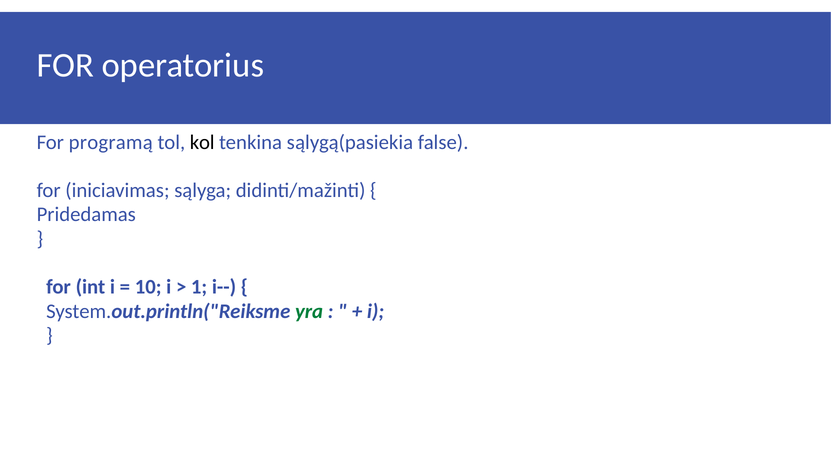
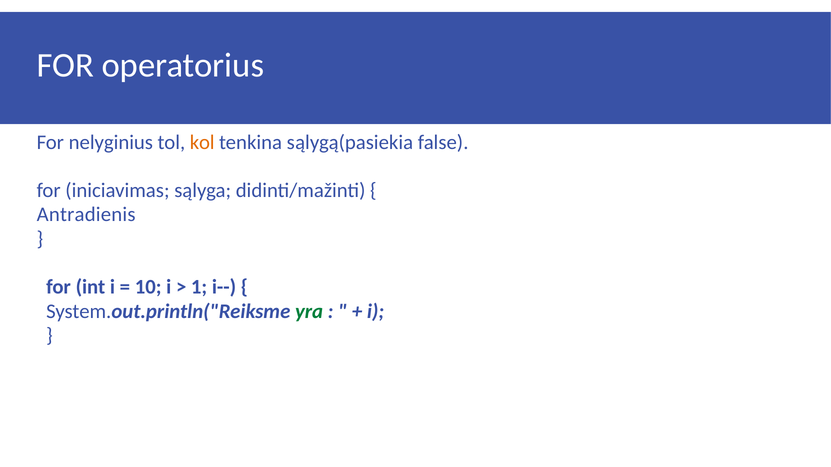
programą: programą -> nelyginius
kol colour: black -> orange
Pridedamas: Pridedamas -> Antradienis
